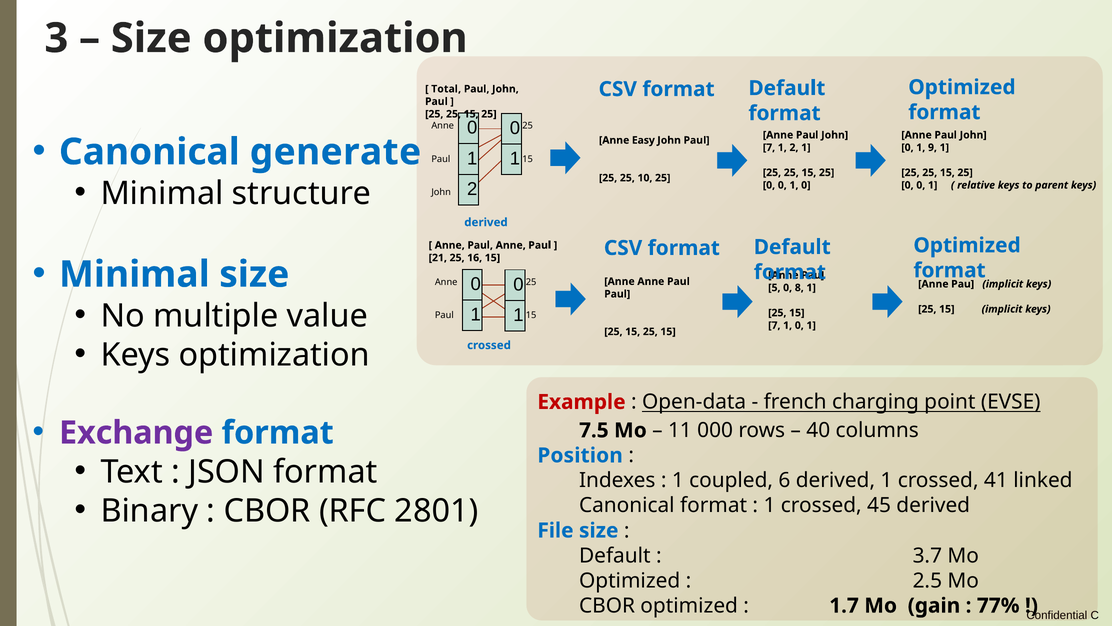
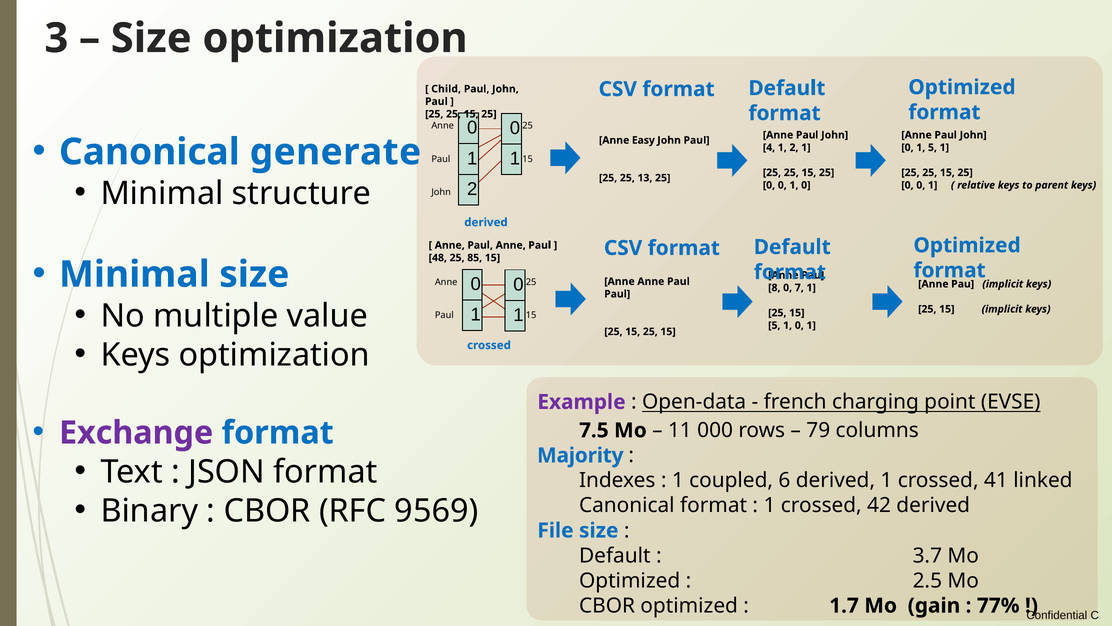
Total: Total -> Child
7 at (769, 147): 7 -> 4
1 9: 9 -> 5
10: 10 -> 13
21: 21 -> 48
16: 16 -> 85
5: 5 -> 8
8: 8 -> 7
7 at (774, 325): 7 -> 5
Example colour: red -> purple
40: 40 -> 79
Position: Position -> Majority
2801: 2801 -> 9569
45: 45 -> 42
